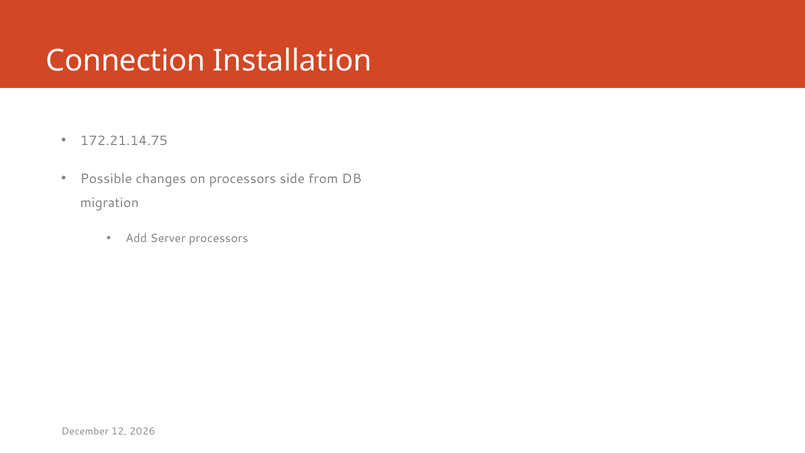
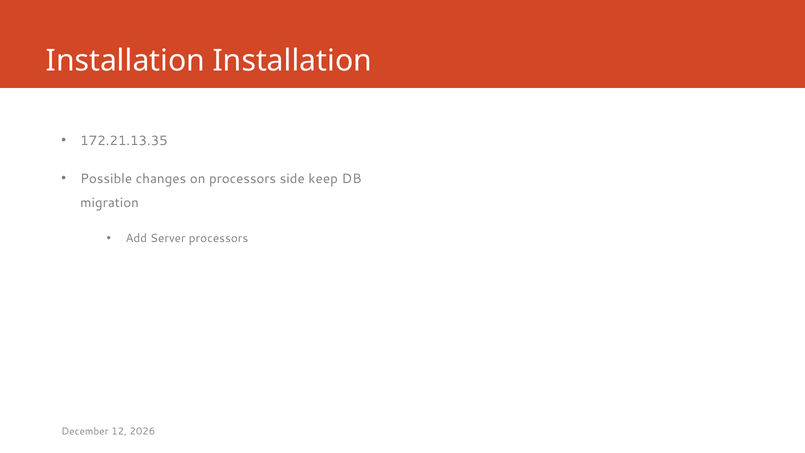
Connection at (126, 61): Connection -> Installation
172.21.14.75: 172.21.14.75 -> 172.21.13.35
from: from -> keep
